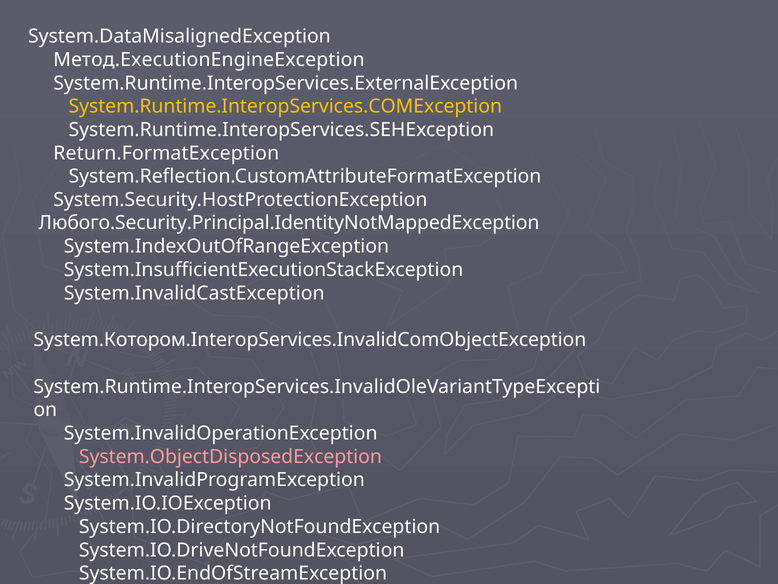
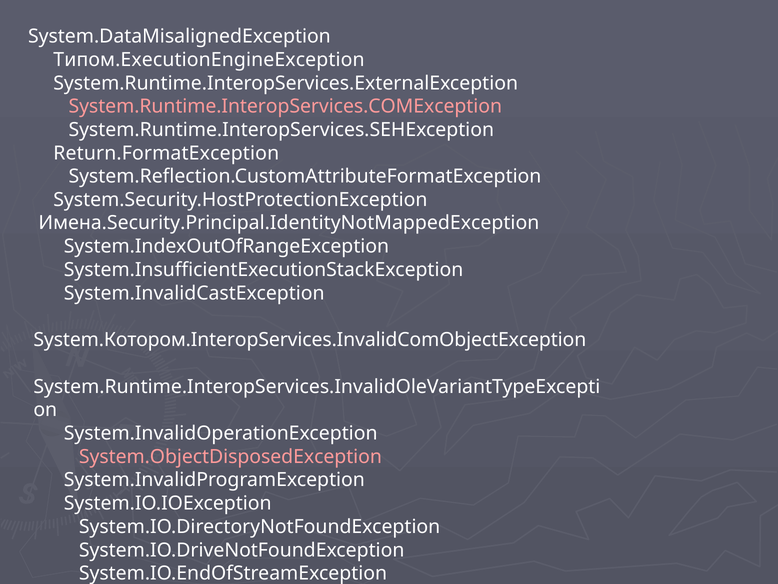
Метод.ExecutionEngineException: Метод.ExecutionEngineException -> Типом.ExecutionEngineException
System.Runtime.InteropServices.COMException colour: yellow -> pink
Любого.Security.Principal.IdentityNotMappedException: Любого.Security.Principal.IdentityNotMappedException -> Имена.Security.Principal.IdentityNotMappedException
